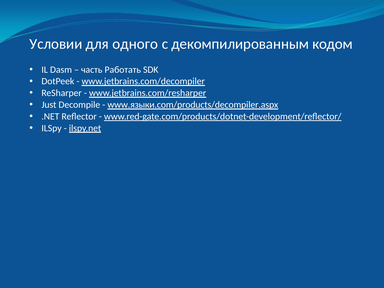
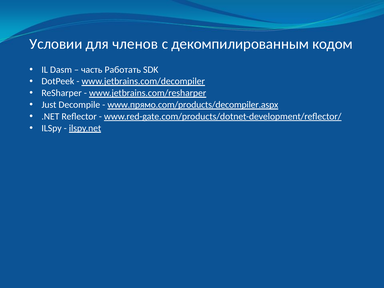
одного: одного -> членов
www.языки.com/products/decompiler.aspx: www.языки.com/products/decompiler.aspx -> www.прямо.com/products/decompiler.aspx
